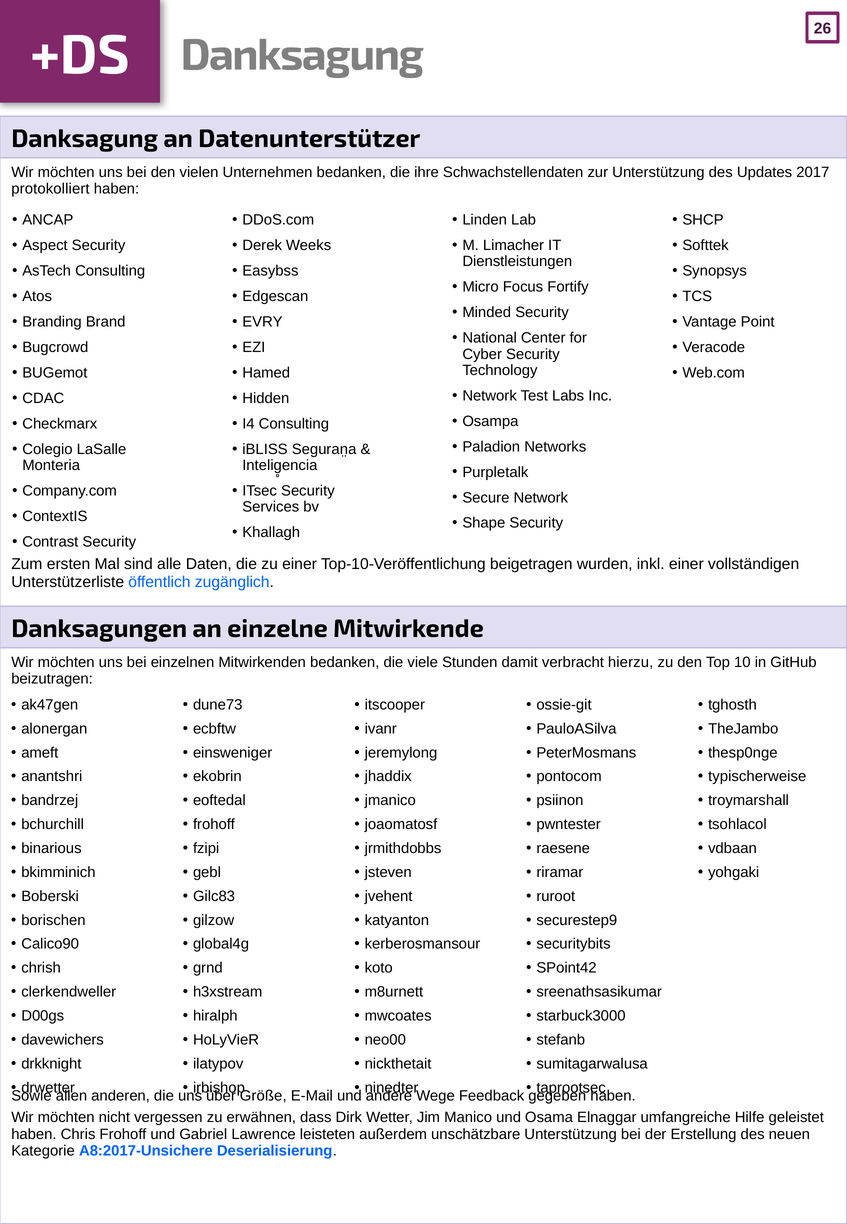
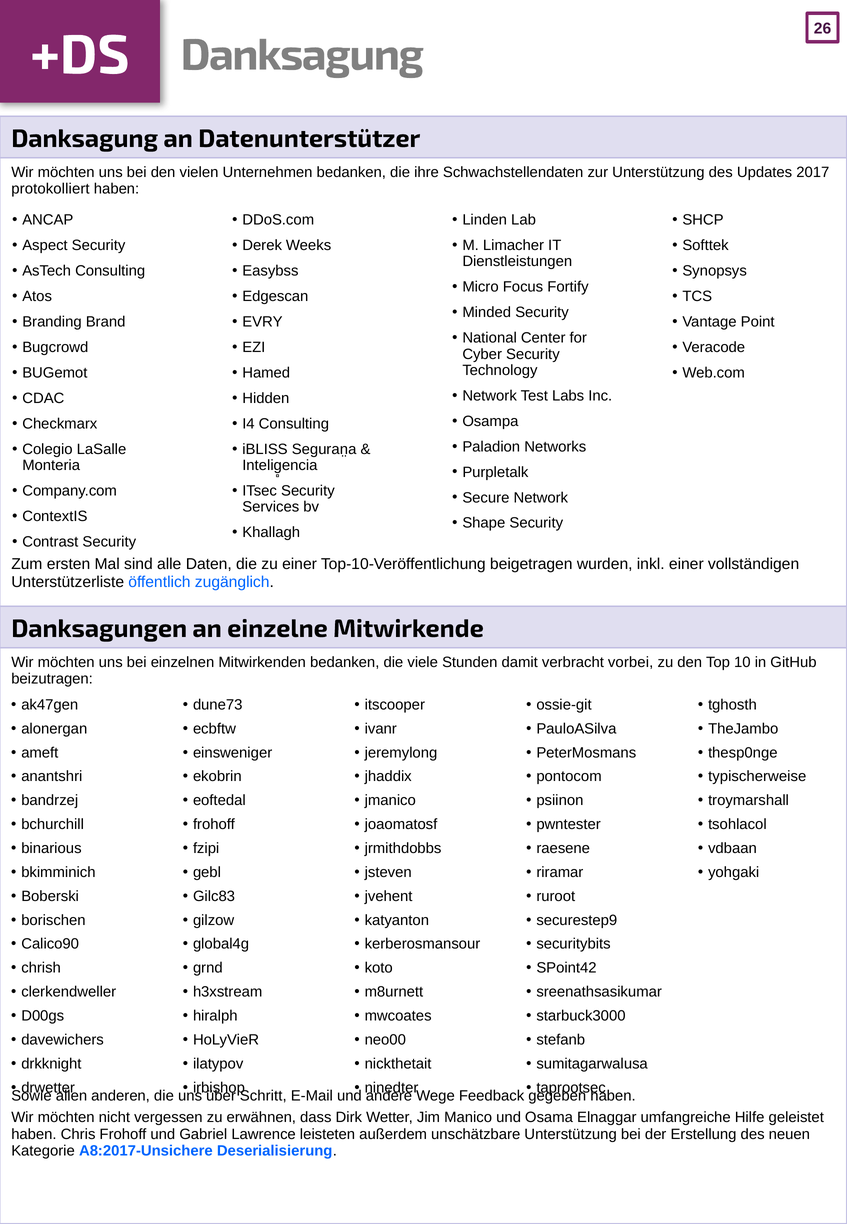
hierzu: hierzu -> vorbei
Größe: Größe -> Schritt
